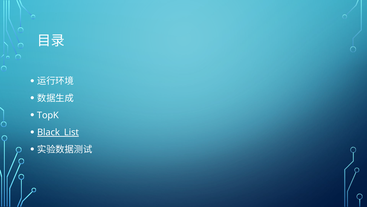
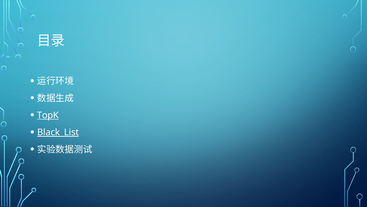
TopK underline: none -> present
